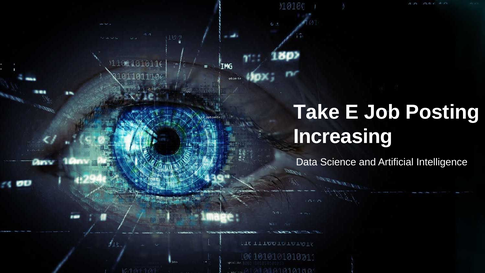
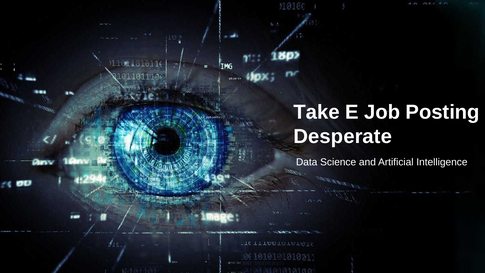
Increasing: Increasing -> Desperate
